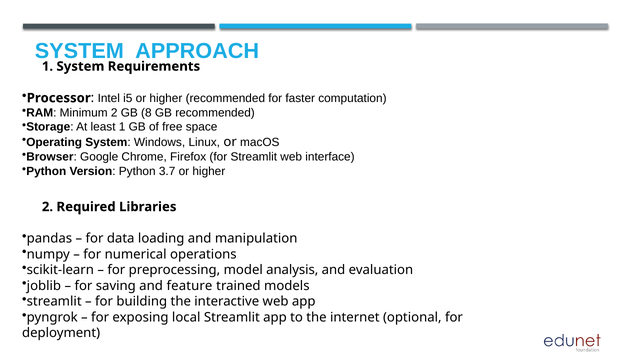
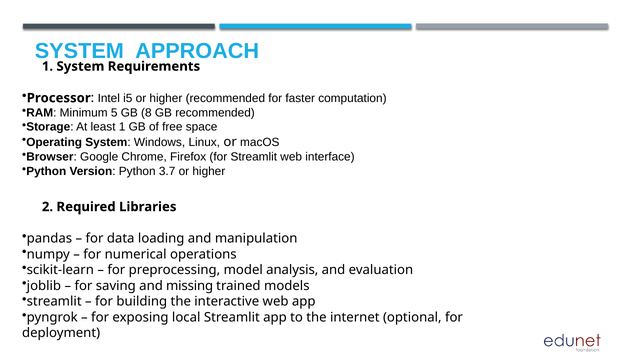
Minimum 2: 2 -> 5
feature: feature -> missing
